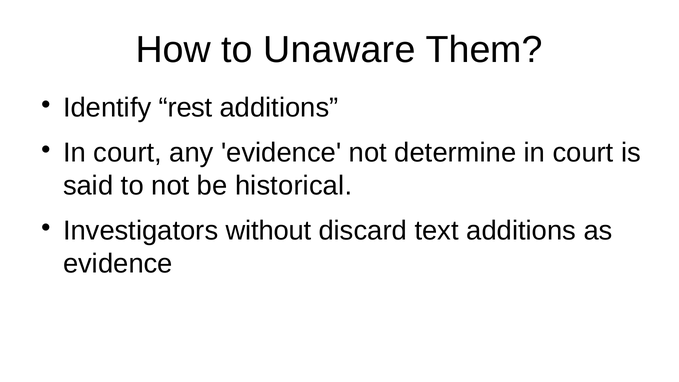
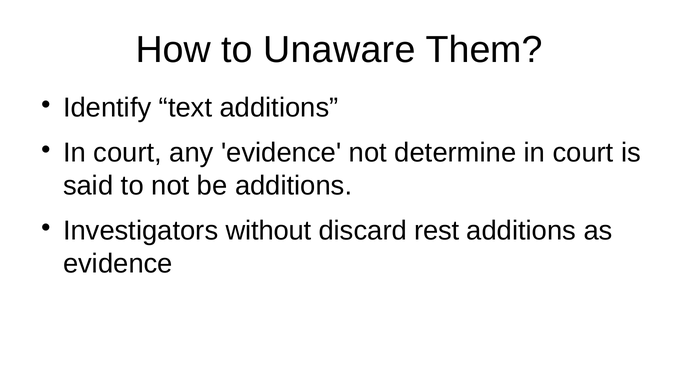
rest: rest -> text
be historical: historical -> additions
text: text -> rest
